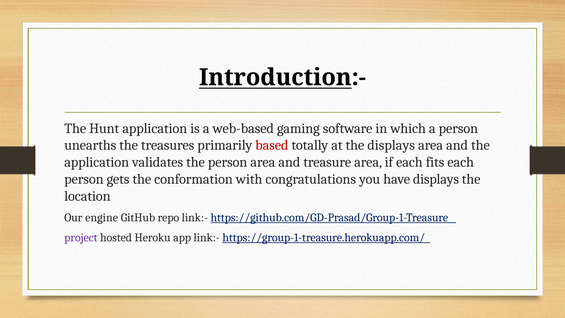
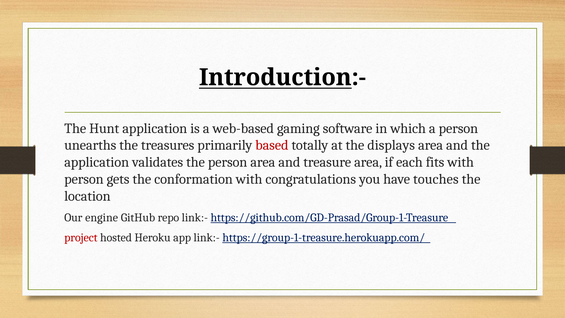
fits each: each -> with
have displays: displays -> touches
project colour: purple -> red
